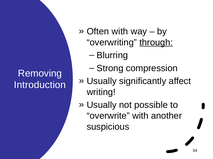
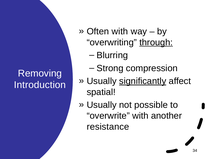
significantly underline: none -> present
writing: writing -> spatial
suspicious: suspicious -> resistance
